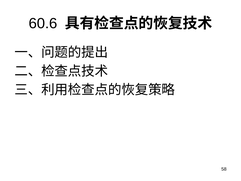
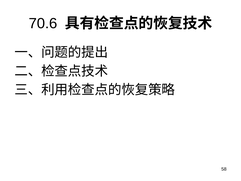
60.6: 60.6 -> 70.6
